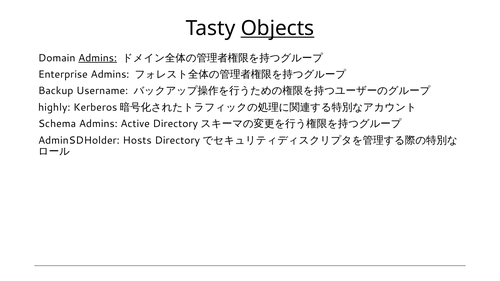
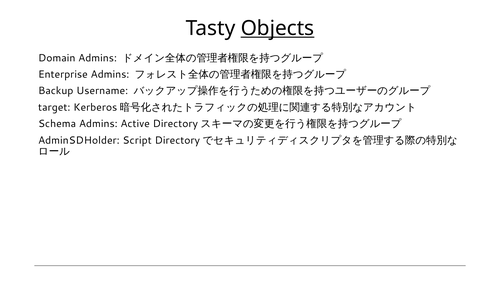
Admins at (98, 58) underline: present -> none
highly: highly -> target
Hosts: Hosts -> Script
